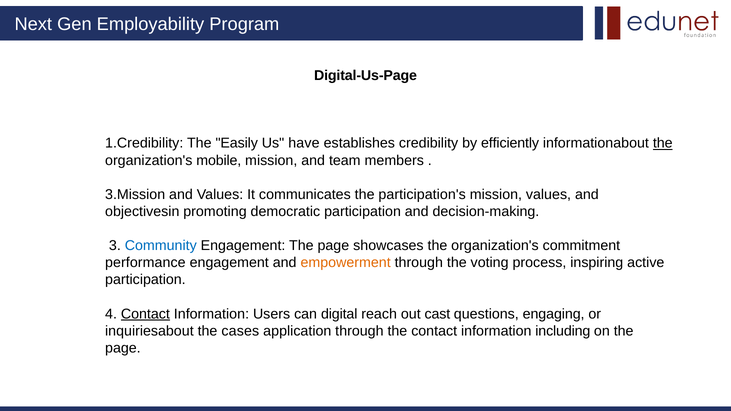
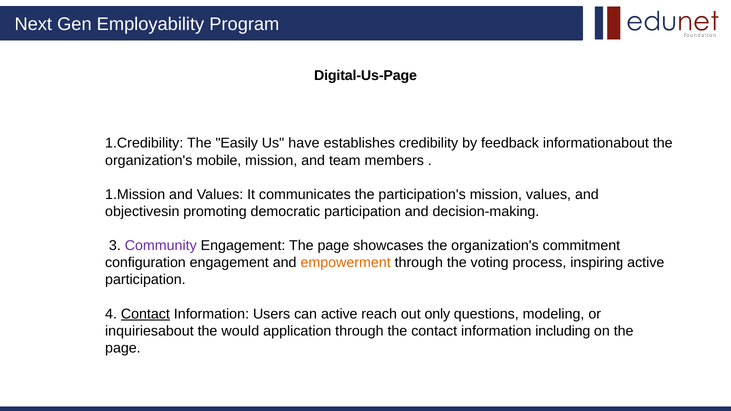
efficiently: efficiently -> feedback
the at (663, 143) underline: present -> none
3.Mission: 3.Mission -> 1.Mission
Community colour: blue -> purple
performance: performance -> configuration
can digital: digital -> active
cast: cast -> only
engaging: engaging -> modeling
cases: cases -> would
